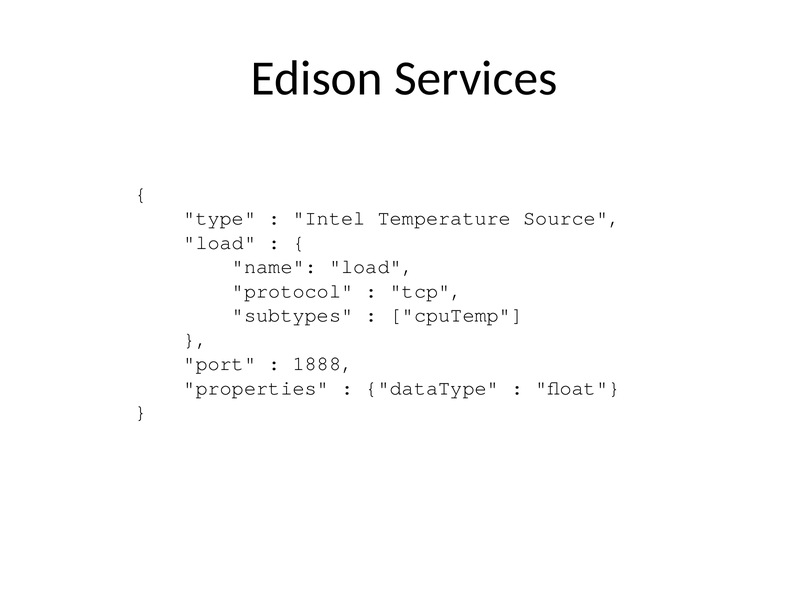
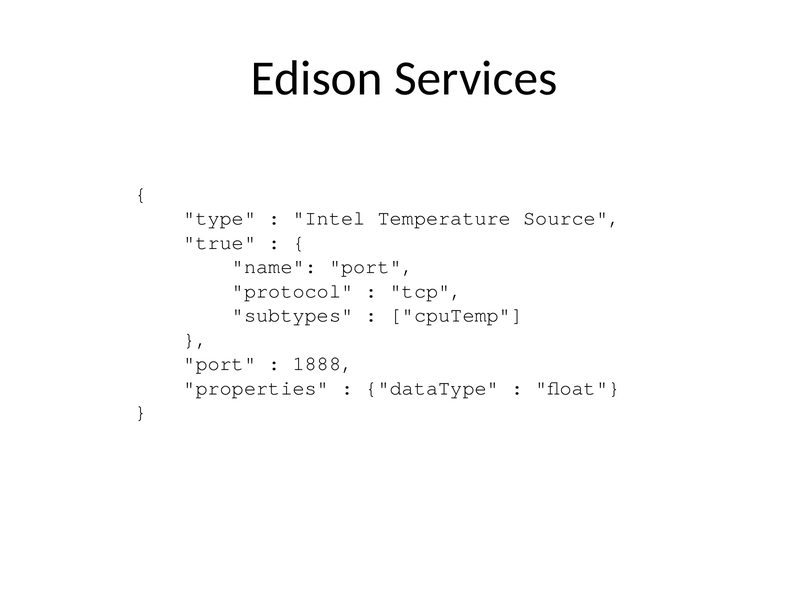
load at (220, 243): load -> true
name load: load -> port
